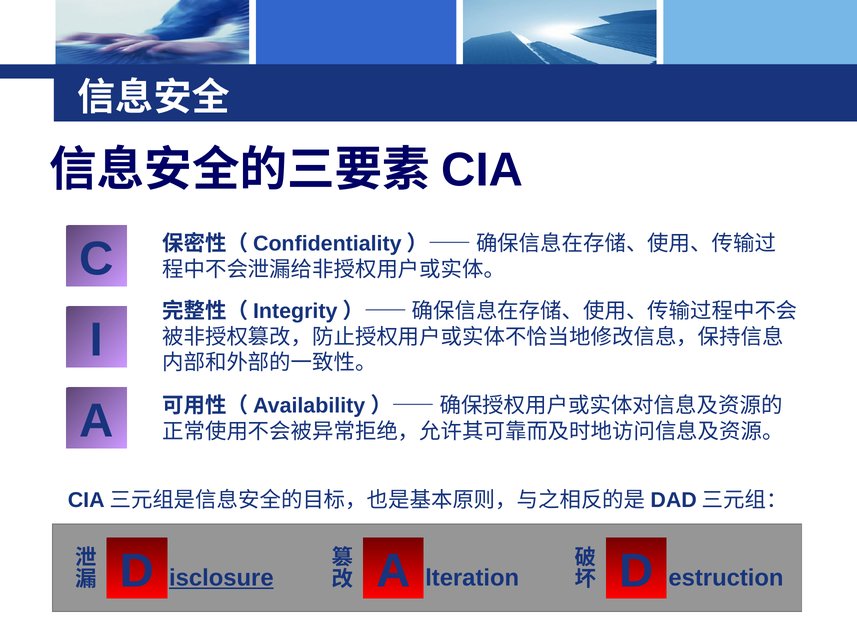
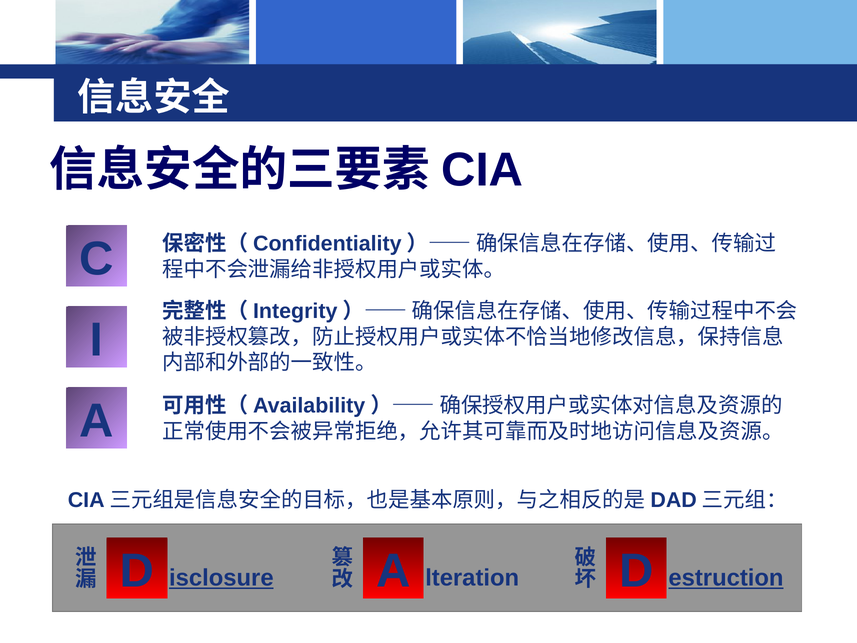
estruction underline: none -> present
